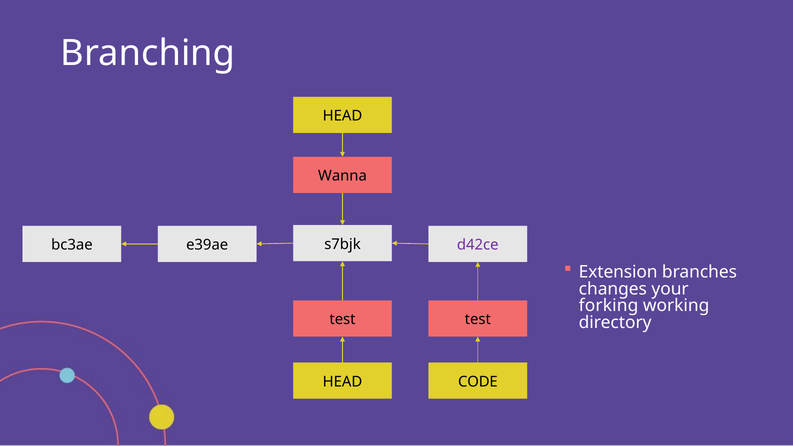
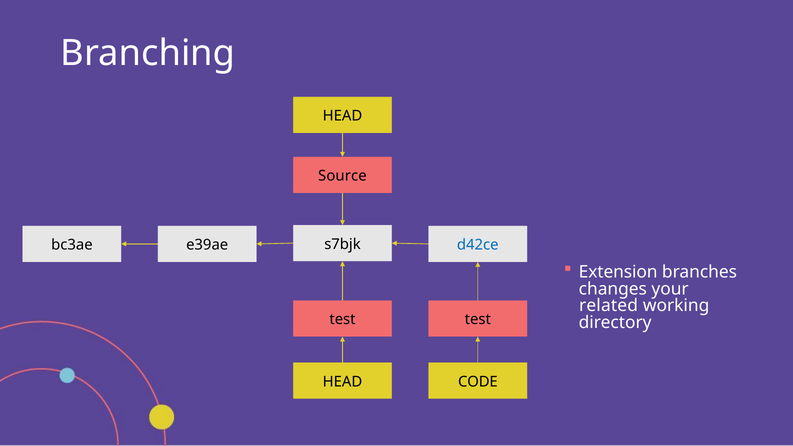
Wanna: Wanna -> Source
d42ce colour: purple -> blue
forking: forking -> related
